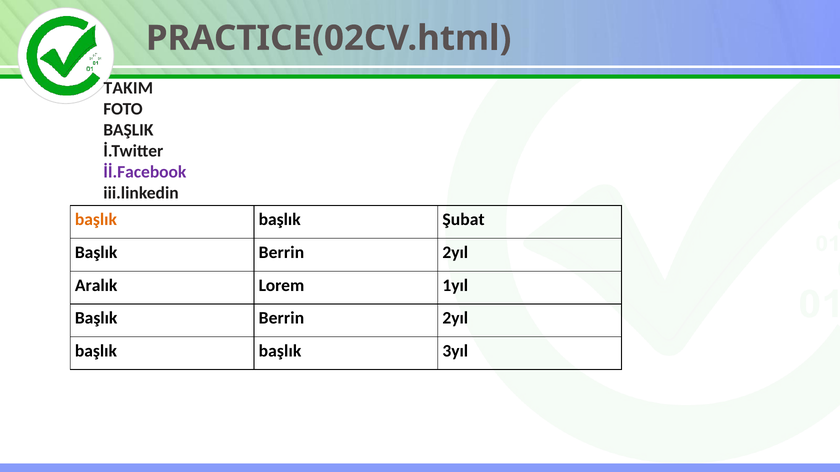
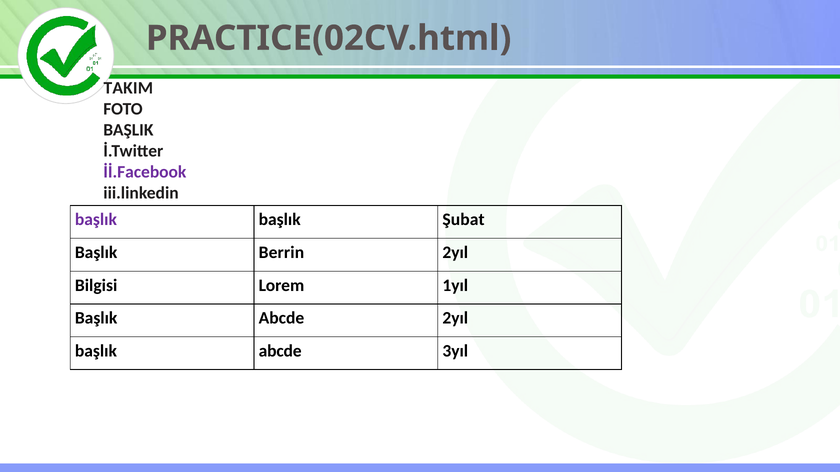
başlık at (96, 220) colour: orange -> purple
Aralık: Aralık -> Bilgisi
Berrin at (281, 318): Berrin -> Abcde
başlık at (280, 351): başlık -> abcde
